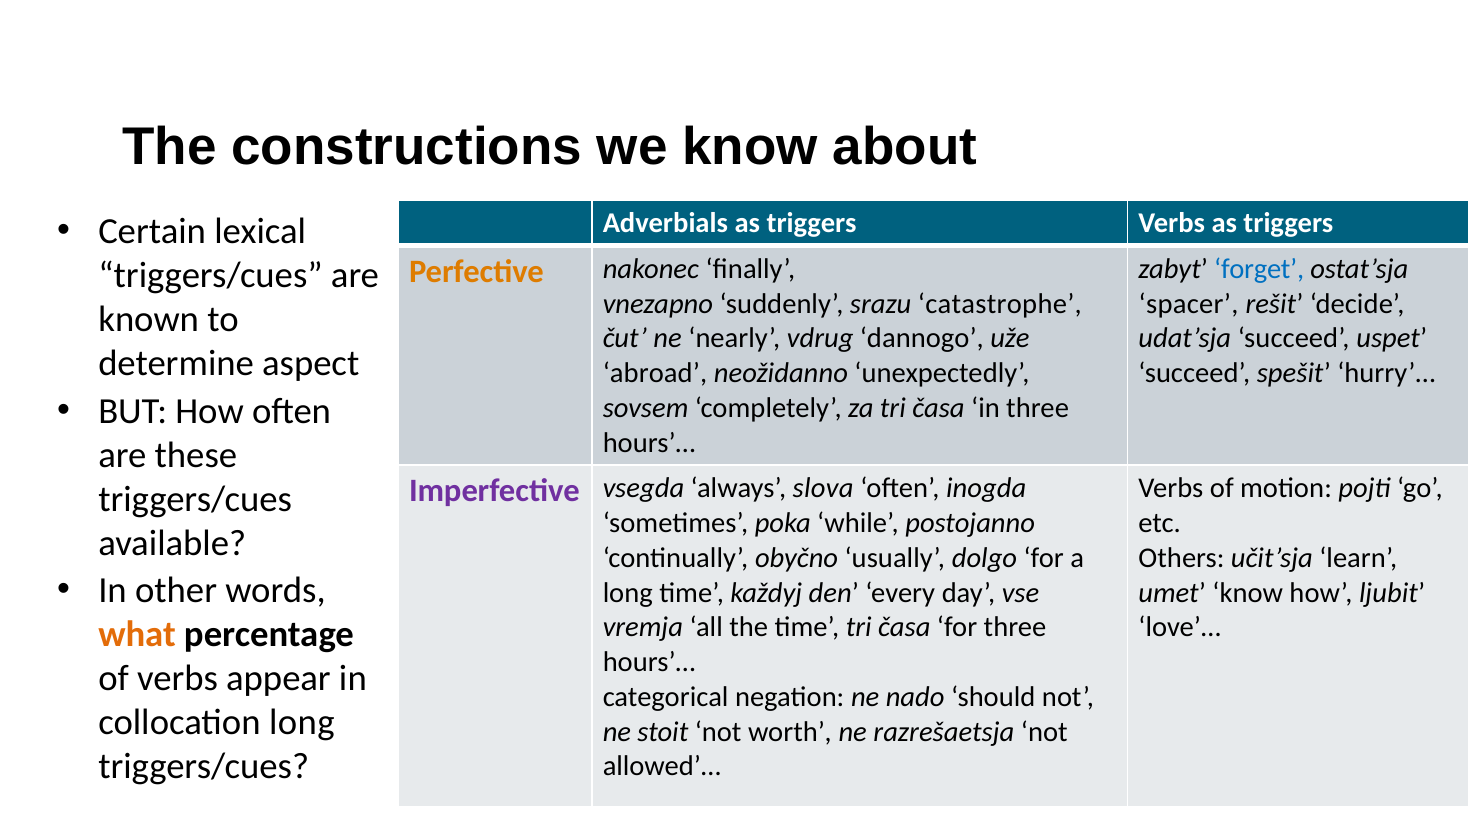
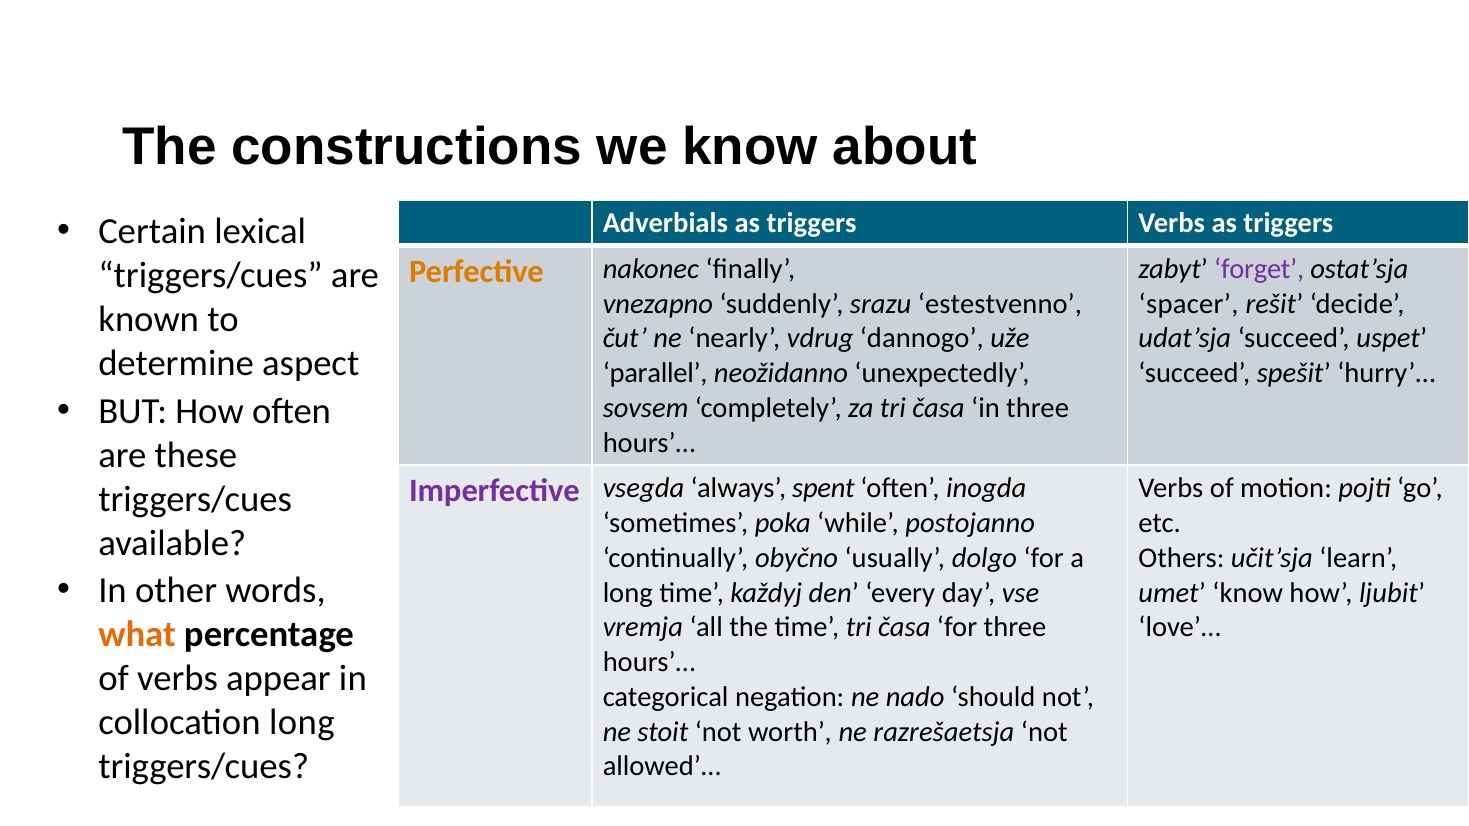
forget colour: blue -> purple
catastrophe: catastrophe -> estestvenno
abroad: abroad -> parallel
slova: slova -> spent
